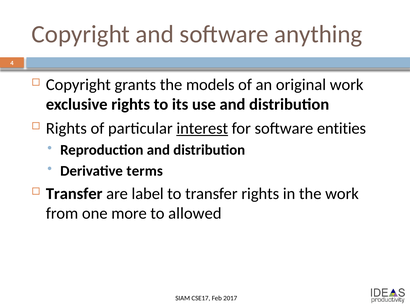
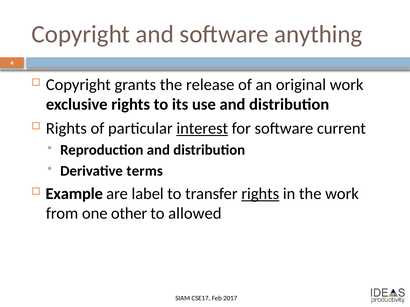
models: models -> release
entities: entities -> current
Transfer at (74, 194): Transfer -> Example
rights at (260, 194) underline: none -> present
more: more -> other
